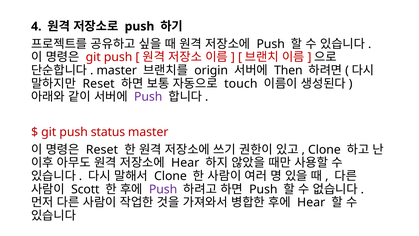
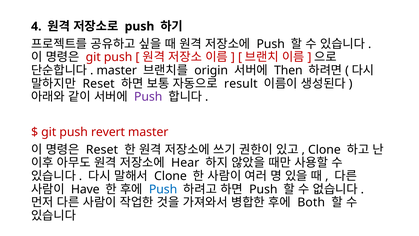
touch: touch -> result
status: status -> revert
Scott: Scott -> Have
Push at (163, 189) colour: purple -> blue
Hear at (311, 202): Hear -> Both
